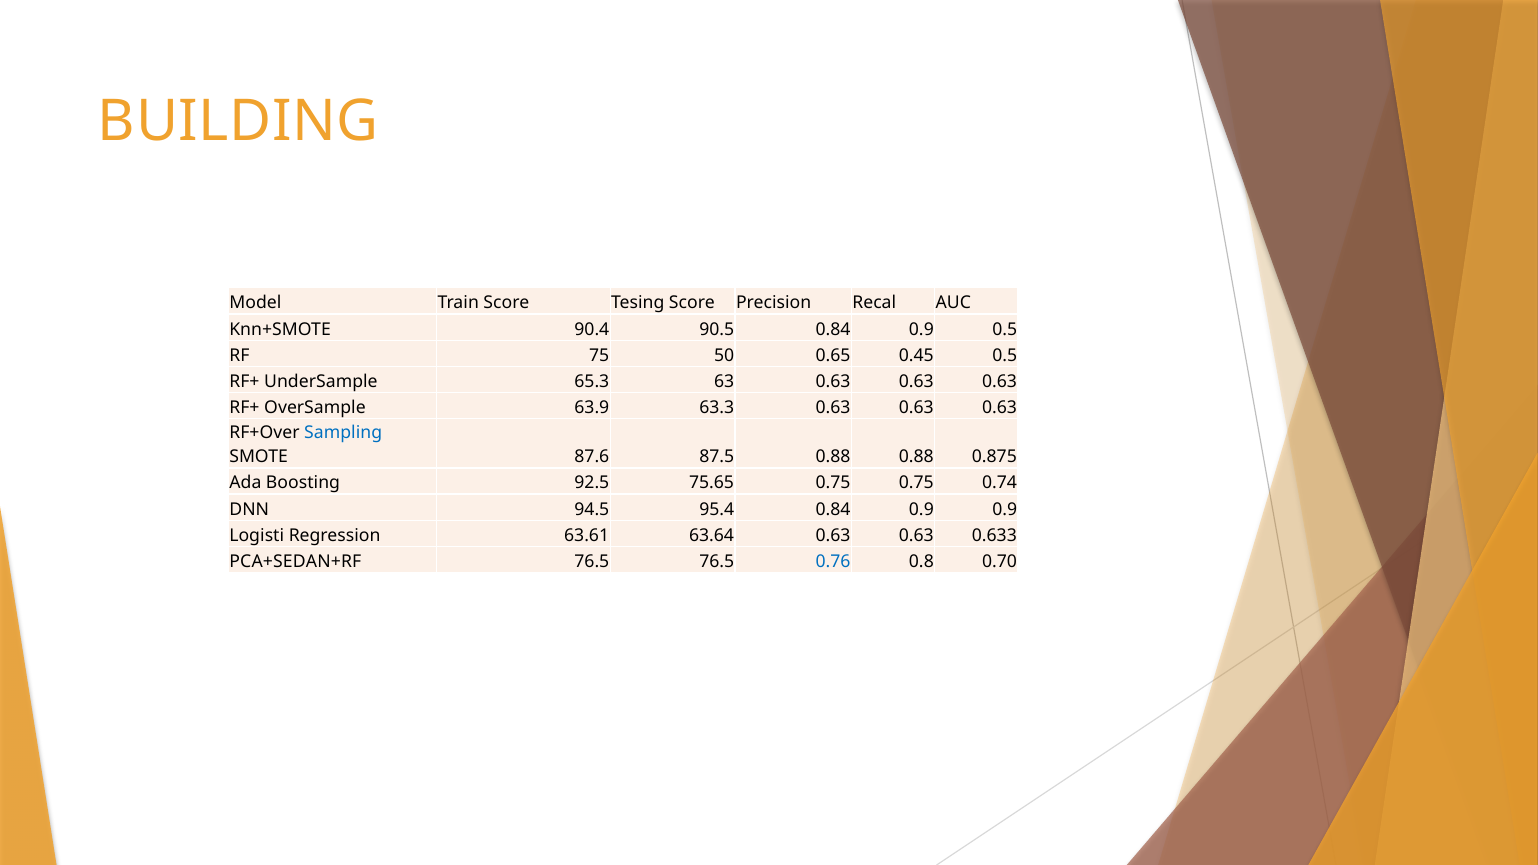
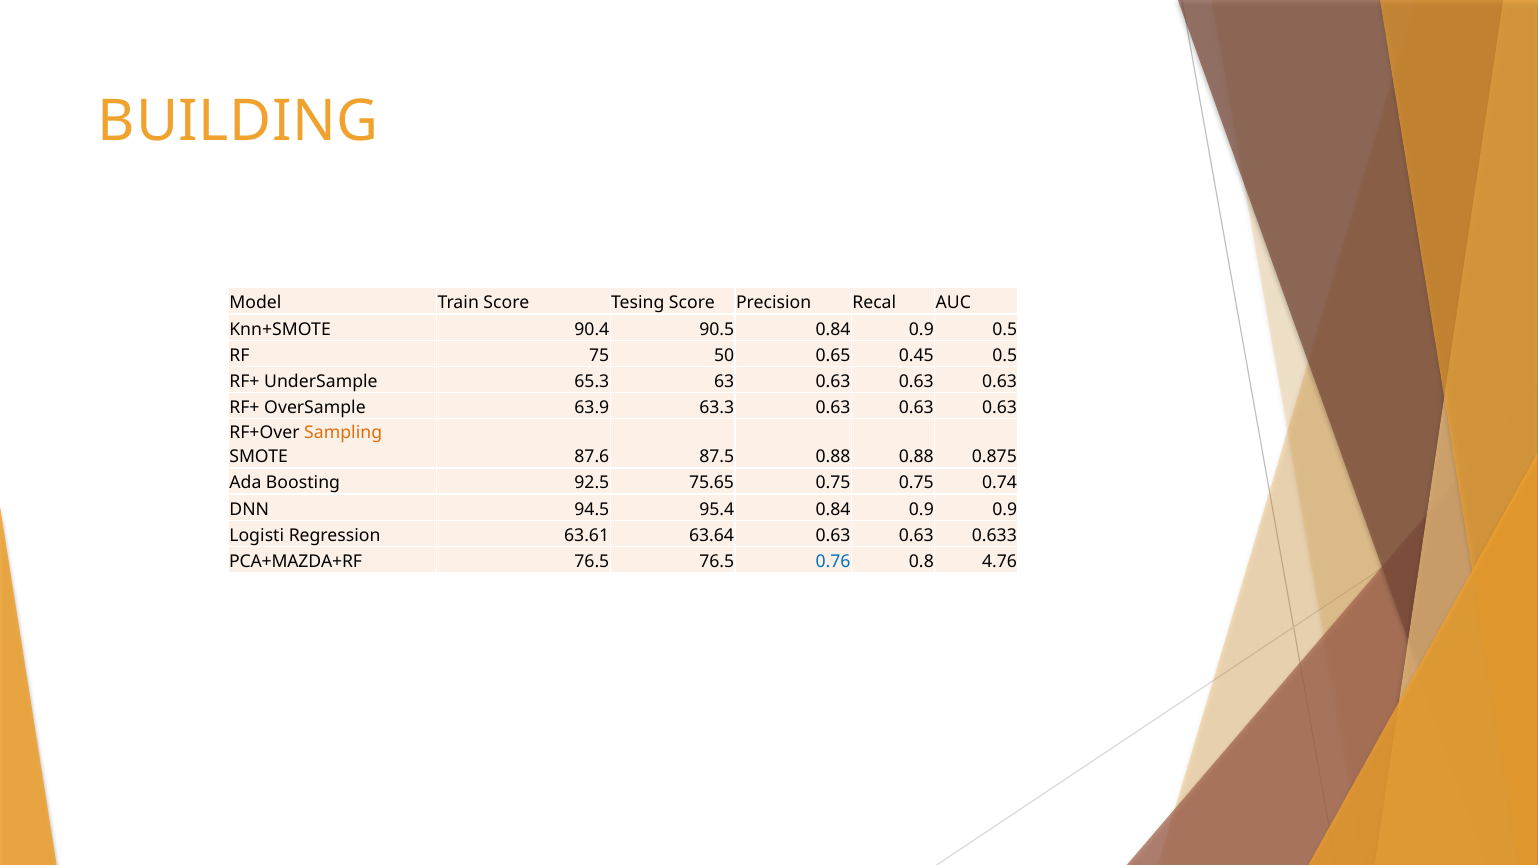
Sampling colour: blue -> orange
PCA+SEDAN+RF: PCA+SEDAN+RF -> PCA+MAZDA+RF
0.70: 0.70 -> 4.76
